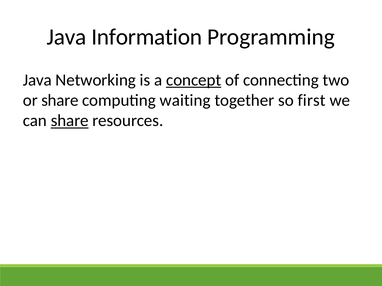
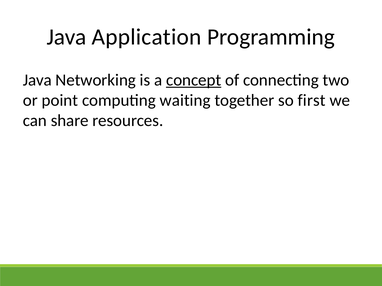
Information: Information -> Application
or share: share -> point
share at (70, 121) underline: present -> none
